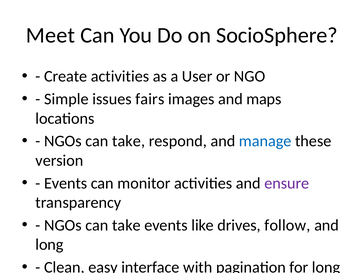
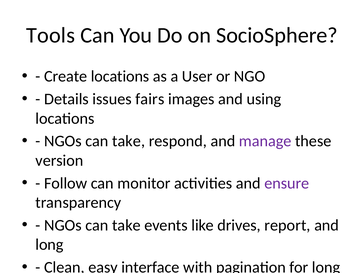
Meet: Meet -> Tools
Create activities: activities -> locations
Simple: Simple -> Details
maps: maps -> using
manage colour: blue -> purple
Events at (66, 183): Events -> Follow
follow: follow -> report
